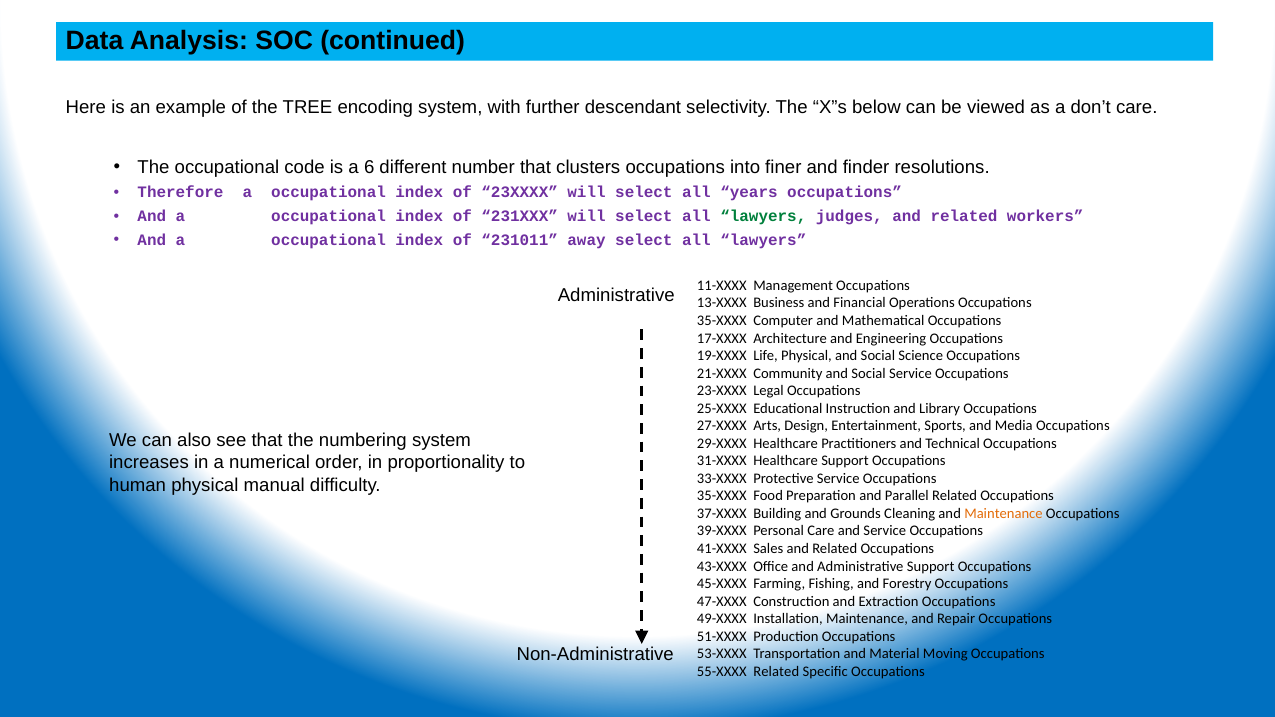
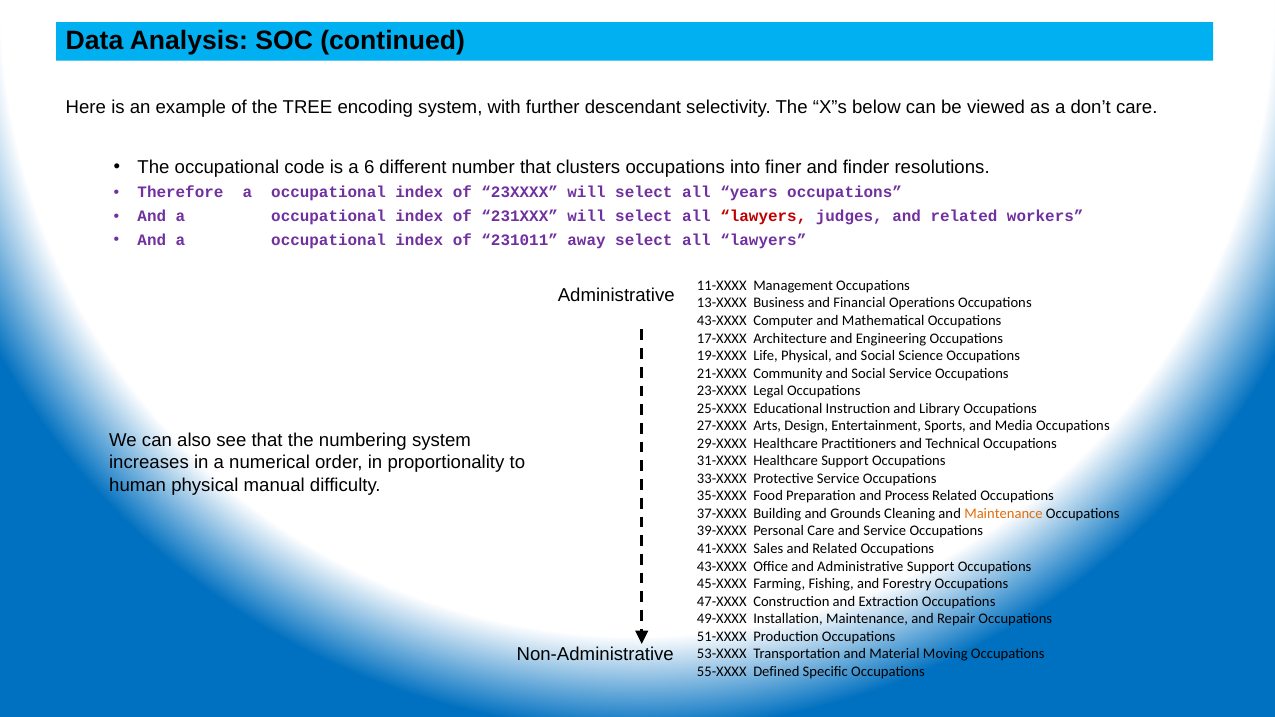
lawyers at (763, 216) colour: green -> red
35-XXXX at (722, 321): 35-XXXX -> 43-XXXX
Parallel: Parallel -> Process
55-XXXX Related: Related -> Defined
